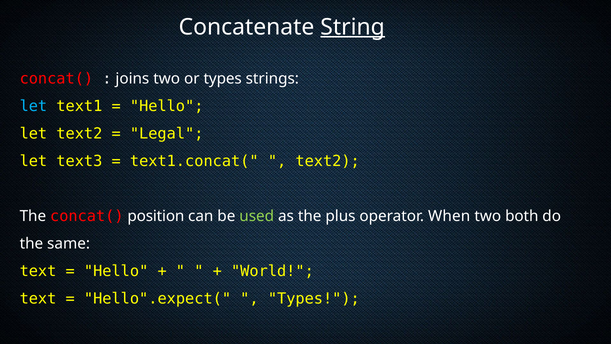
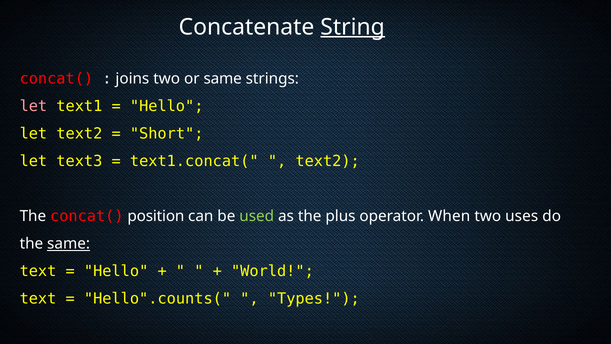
or types: types -> same
let at (33, 106) colour: light blue -> pink
Legal: Legal -> Short
both: both -> uses
same at (69, 244) underline: none -> present
Hello".expect(: Hello".expect( -> Hello".counts(
